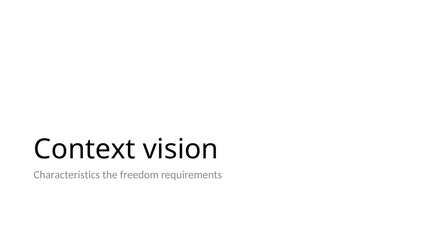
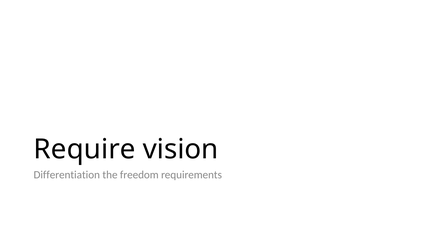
Context: Context -> Require
Characteristics: Characteristics -> Differentiation
